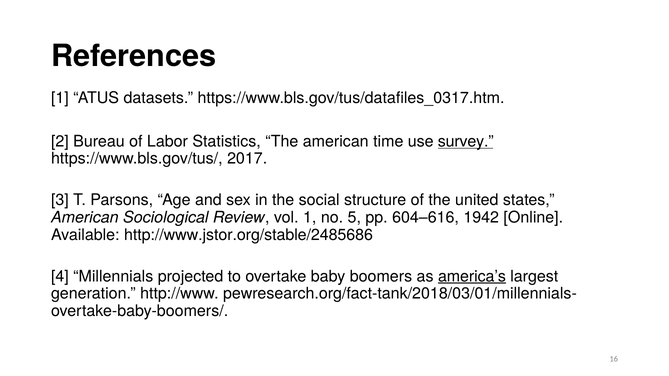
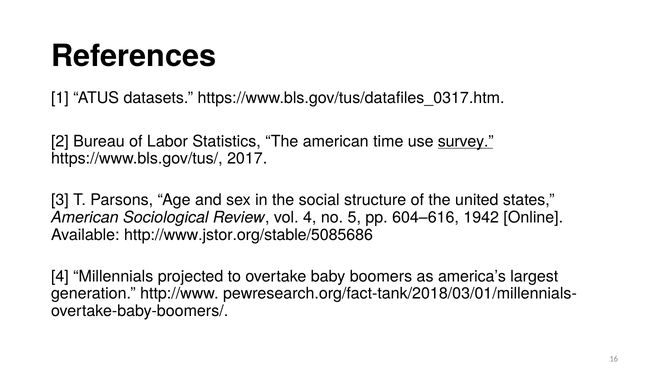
vol 1: 1 -> 4
http://www.jstor.org/stable/2485686: http://www.jstor.org/stable/2485686 -> http://www.jstor.org/stable/5085686
america’s underline: present -> none
